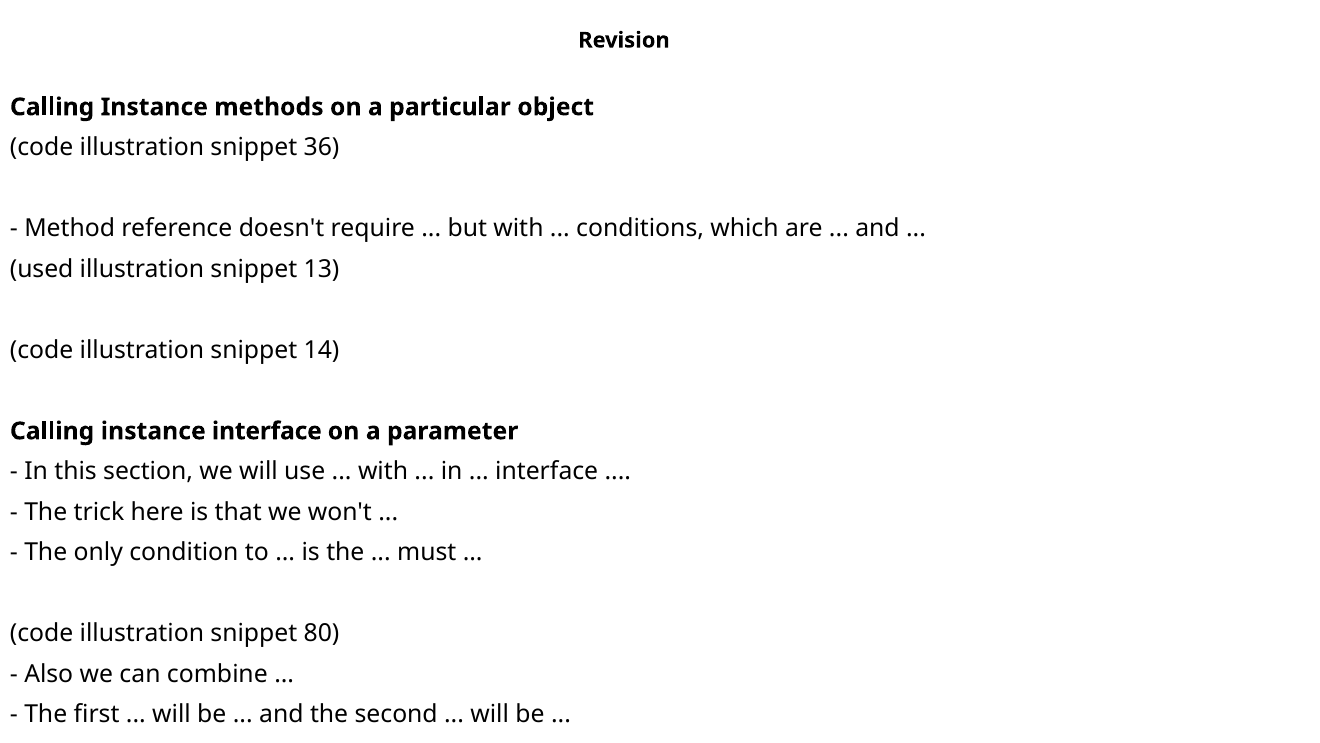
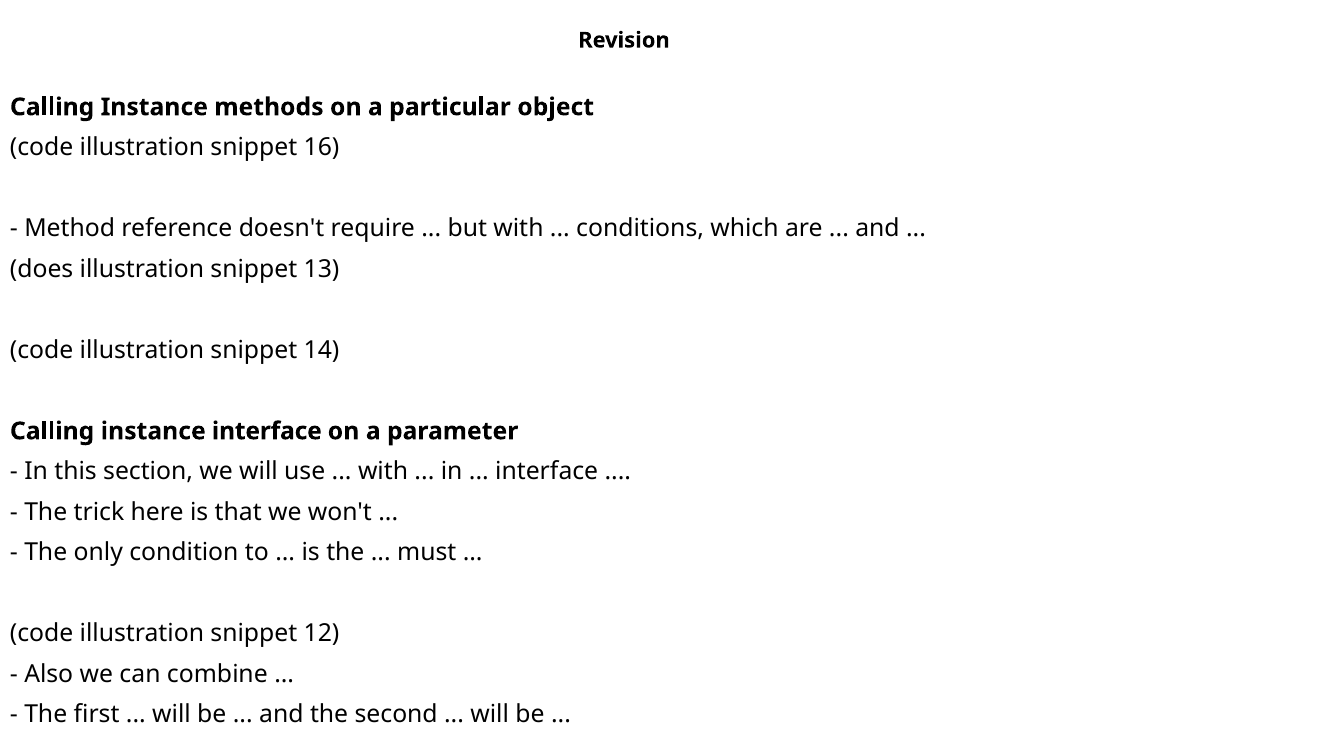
36: 36 -> 16
used: used -> does
80: 80 -> 12
